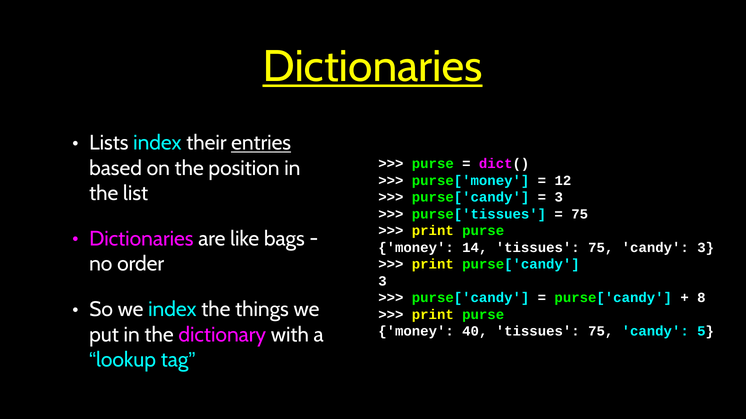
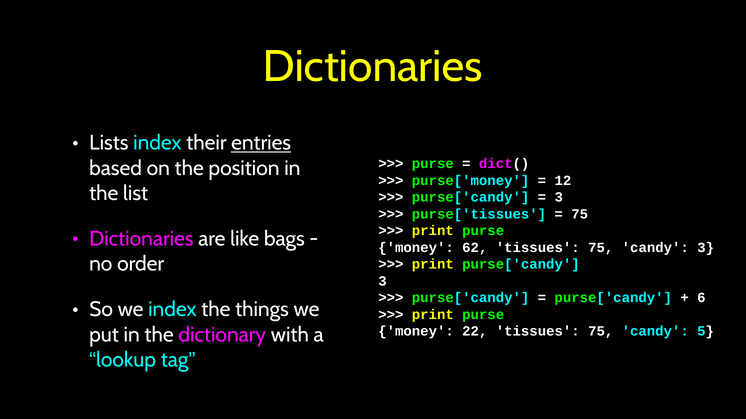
Dictionaries at (373, 67) underline: present -> none
14: 14 -> 62
8: 8 -> 6
40: 40 -> 22
